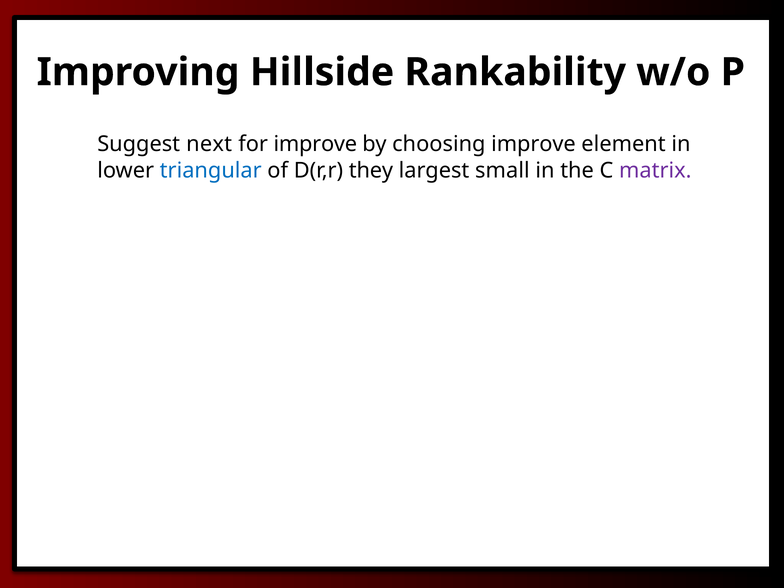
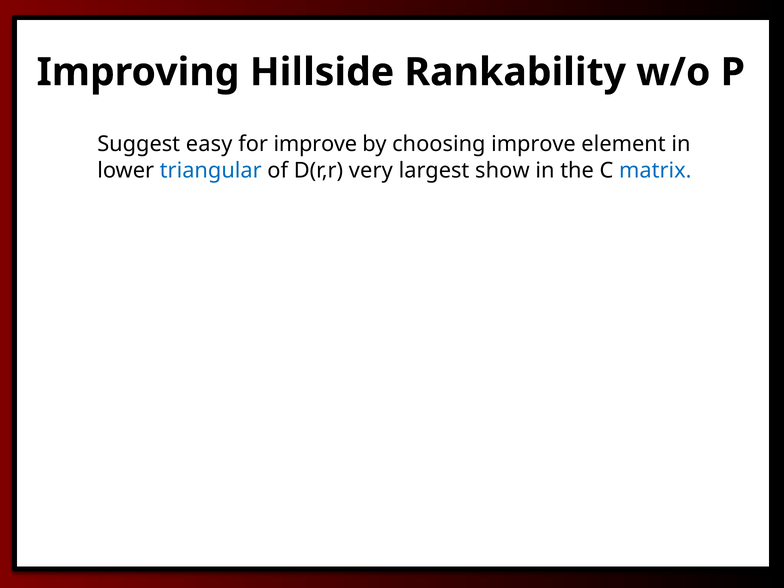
next: next -> easy
they: they -> very
small: small -> show
matrix colour: purple -> blue
